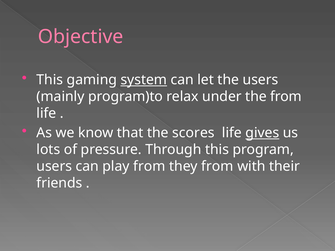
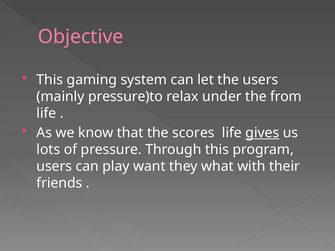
system underline: present -> none
program)to: program)to -> pressure)to
play from: from -> want
they from: from -> what
